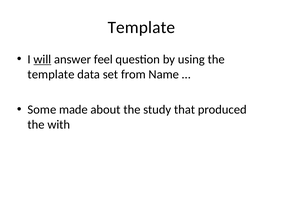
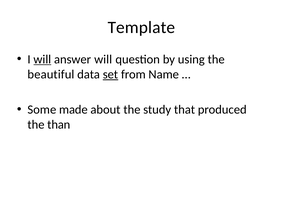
answer feel: feel -> will
template at (51, 74): template -> beautiful
set underline: none -> present
with: with -> than
